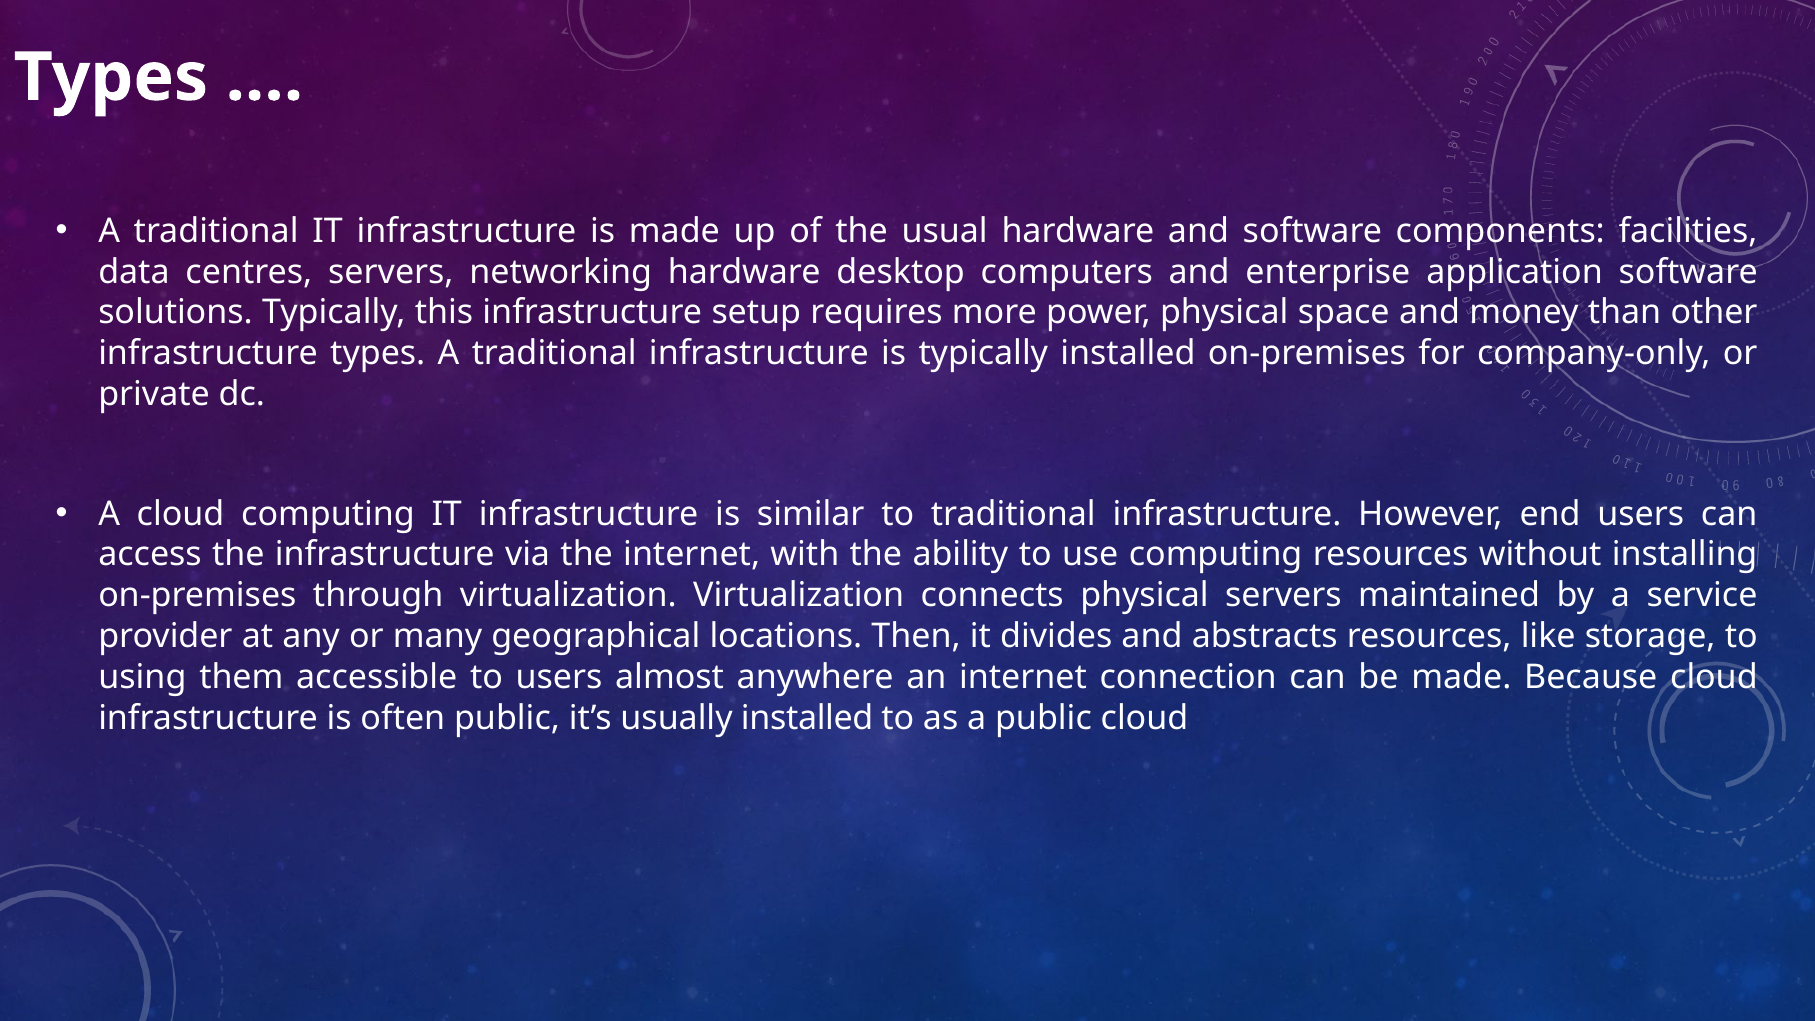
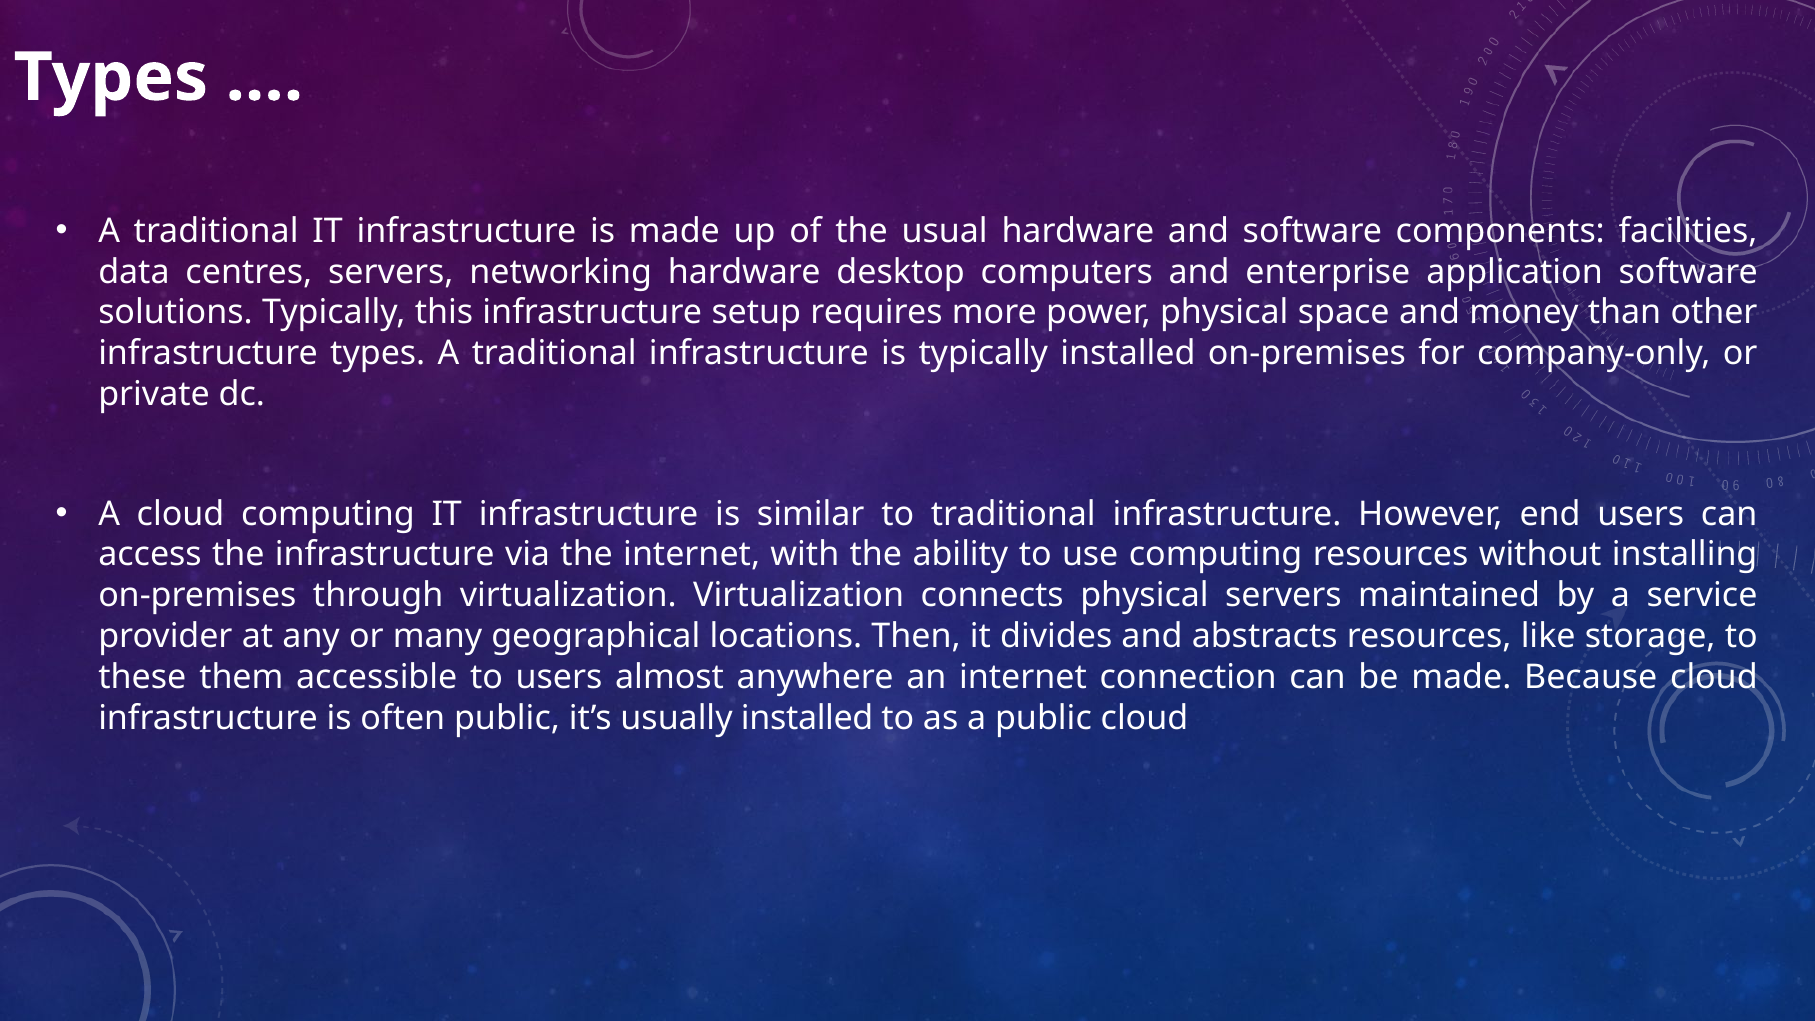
using: using -> these
